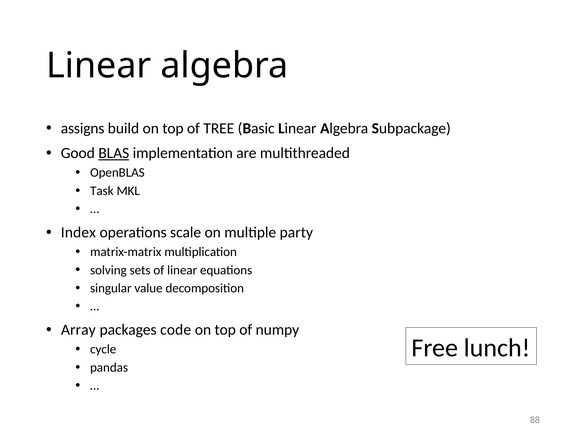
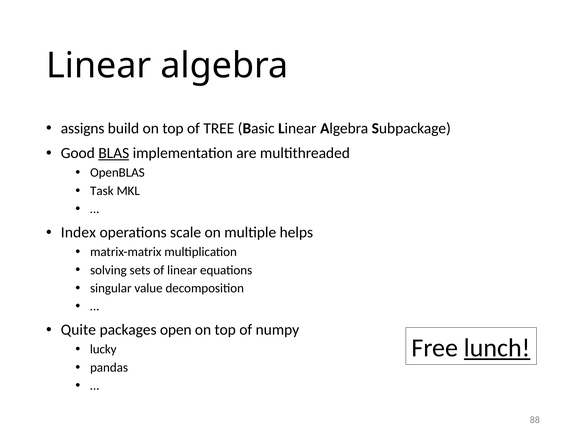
party: party -> helps
Array: Array -> Quite
code: code -> open
lunch underline: none -> present
cycle: cycle -> lucky
